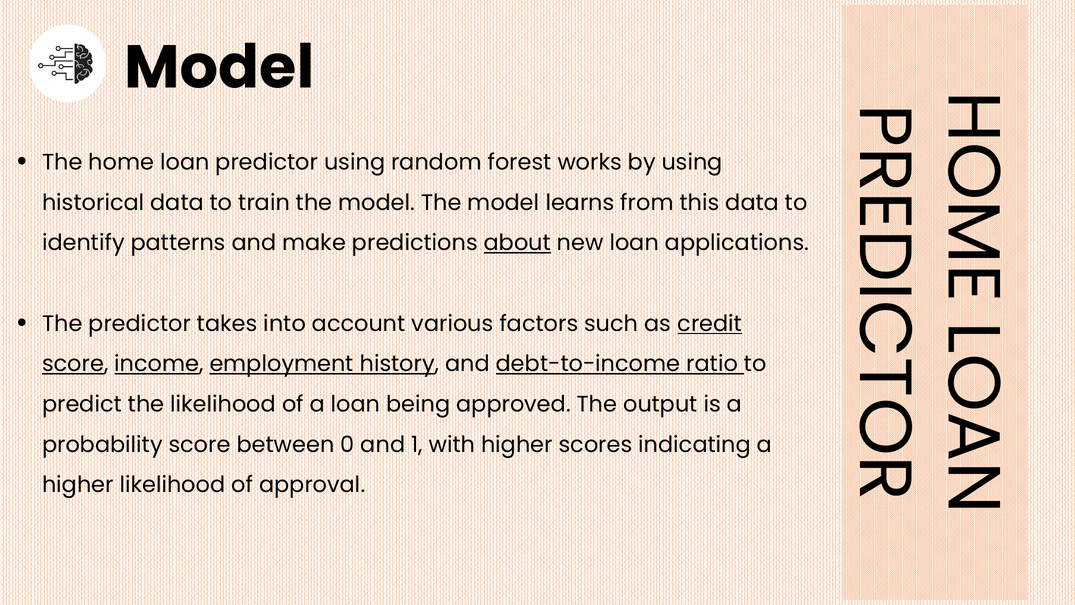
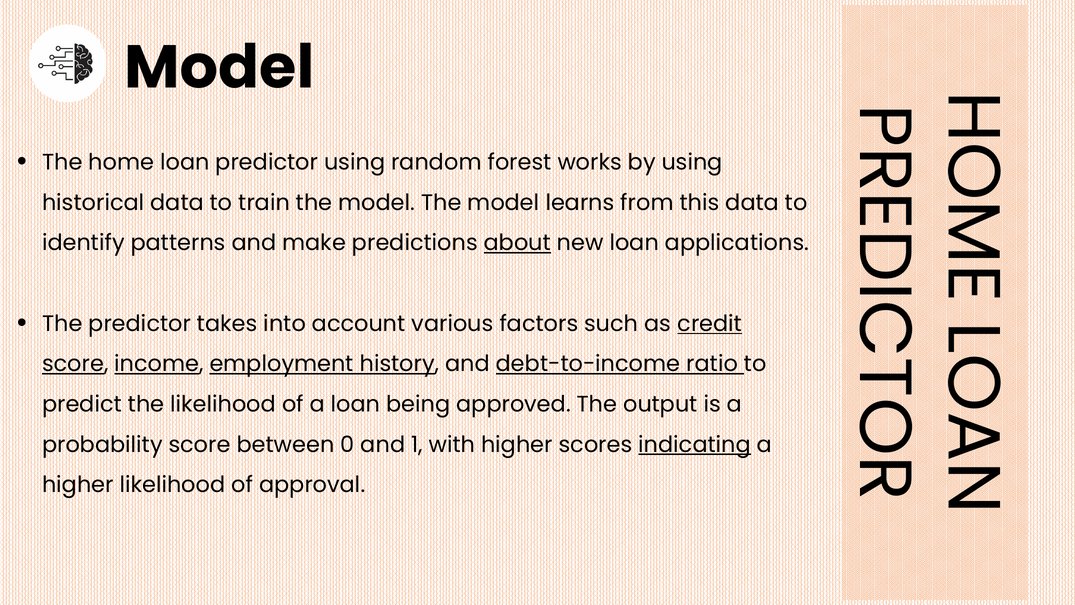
indicating underline: none -> present
